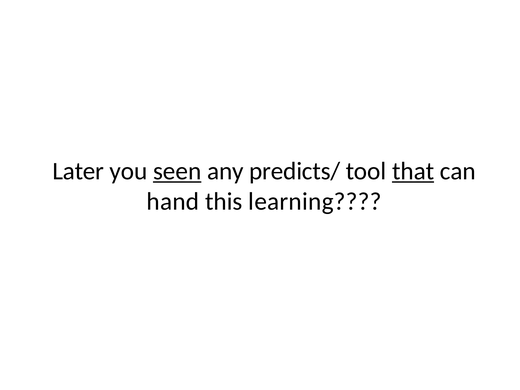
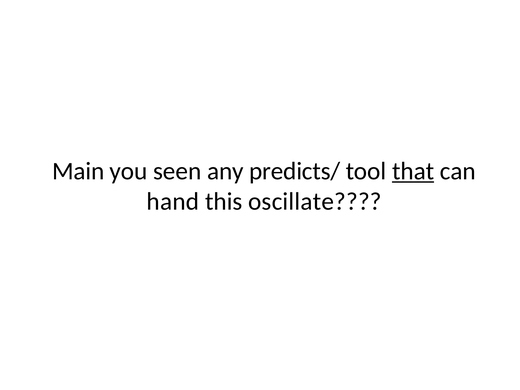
Later: Later -> Main
seen underline: present -> none
learning: learning -> oscillate
